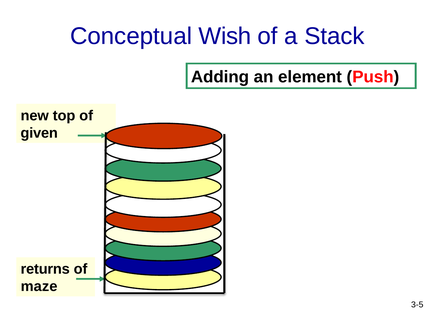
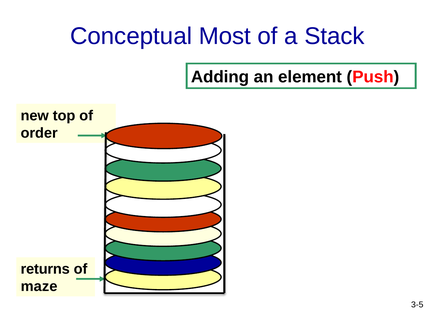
Wish: Wish -> Most
given: given -> order
